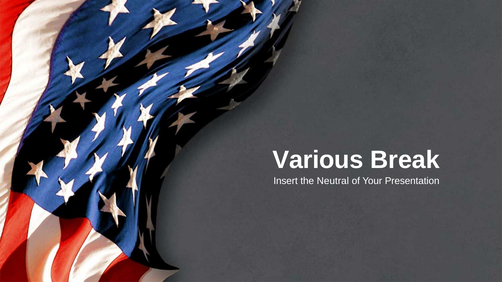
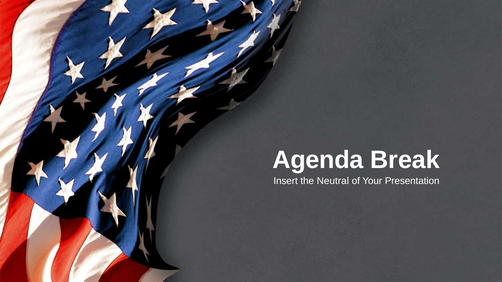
Various: Various -> Agenda
